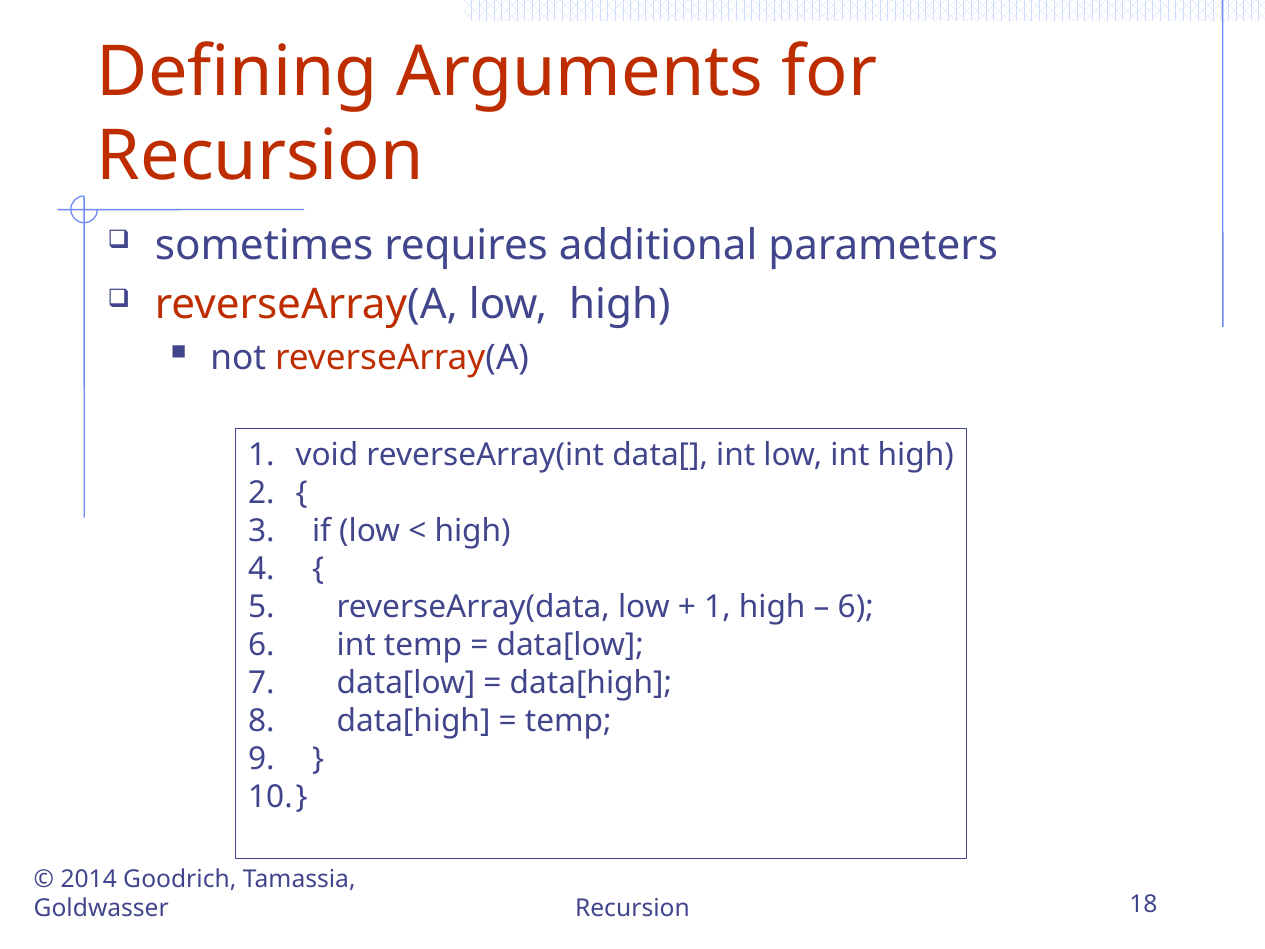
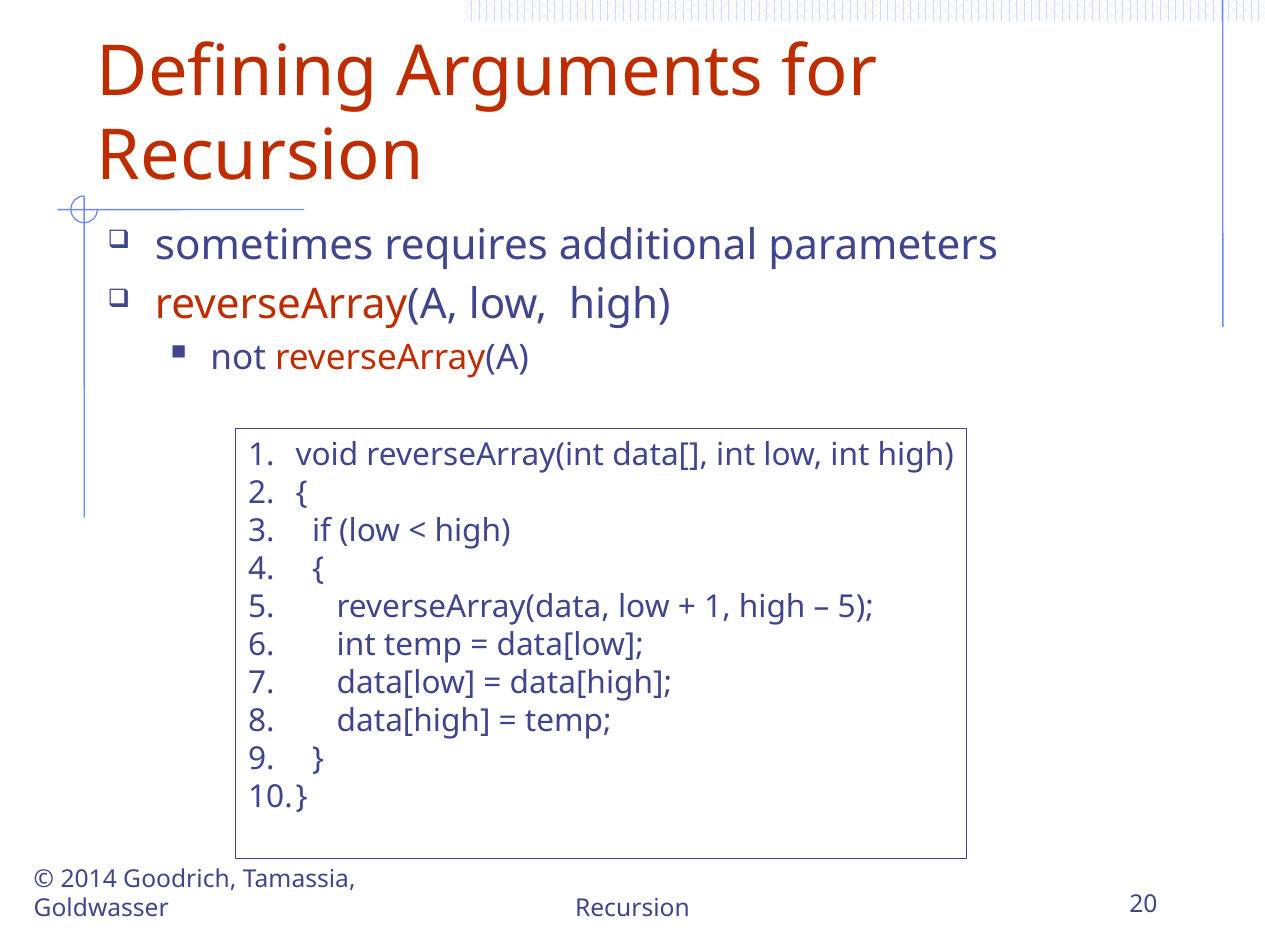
6 at (856, 607): 6 -> 5
18: 18 -> 20
